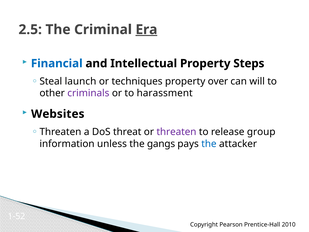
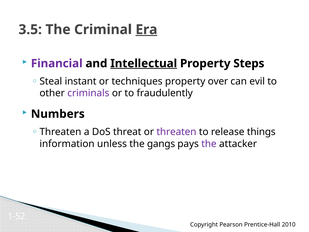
2.5: 2.5 -> 3.5
Financial colour: blue -> purple
Intellectual underline: none -> present
launch: launch -> instant
will: will -> evil
harassment: harassment -> fraudulently
Websites: Websites -> Numbers
group: group -> things
the at (209, 144) colour: blue -> purple
